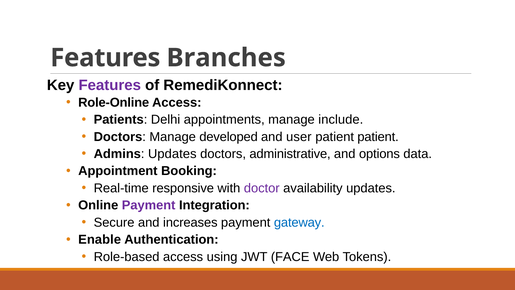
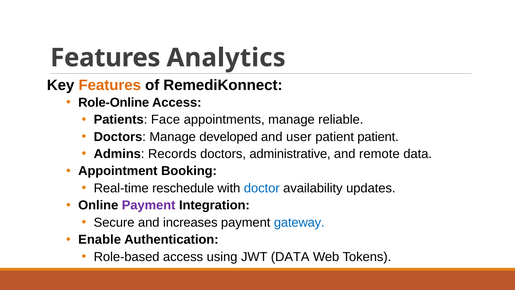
Branches: Branches -> Analytics
Features at (110, 85) colour: purple -> orange
Delhi: Delhi -> Face
include: include -> reliable
Admins Updates: Updates -> Records
options: options -> remote
responsive: responsive -> reschedule
doctor colour: purple -> blue
JWT FACE: FACE -> DATA
